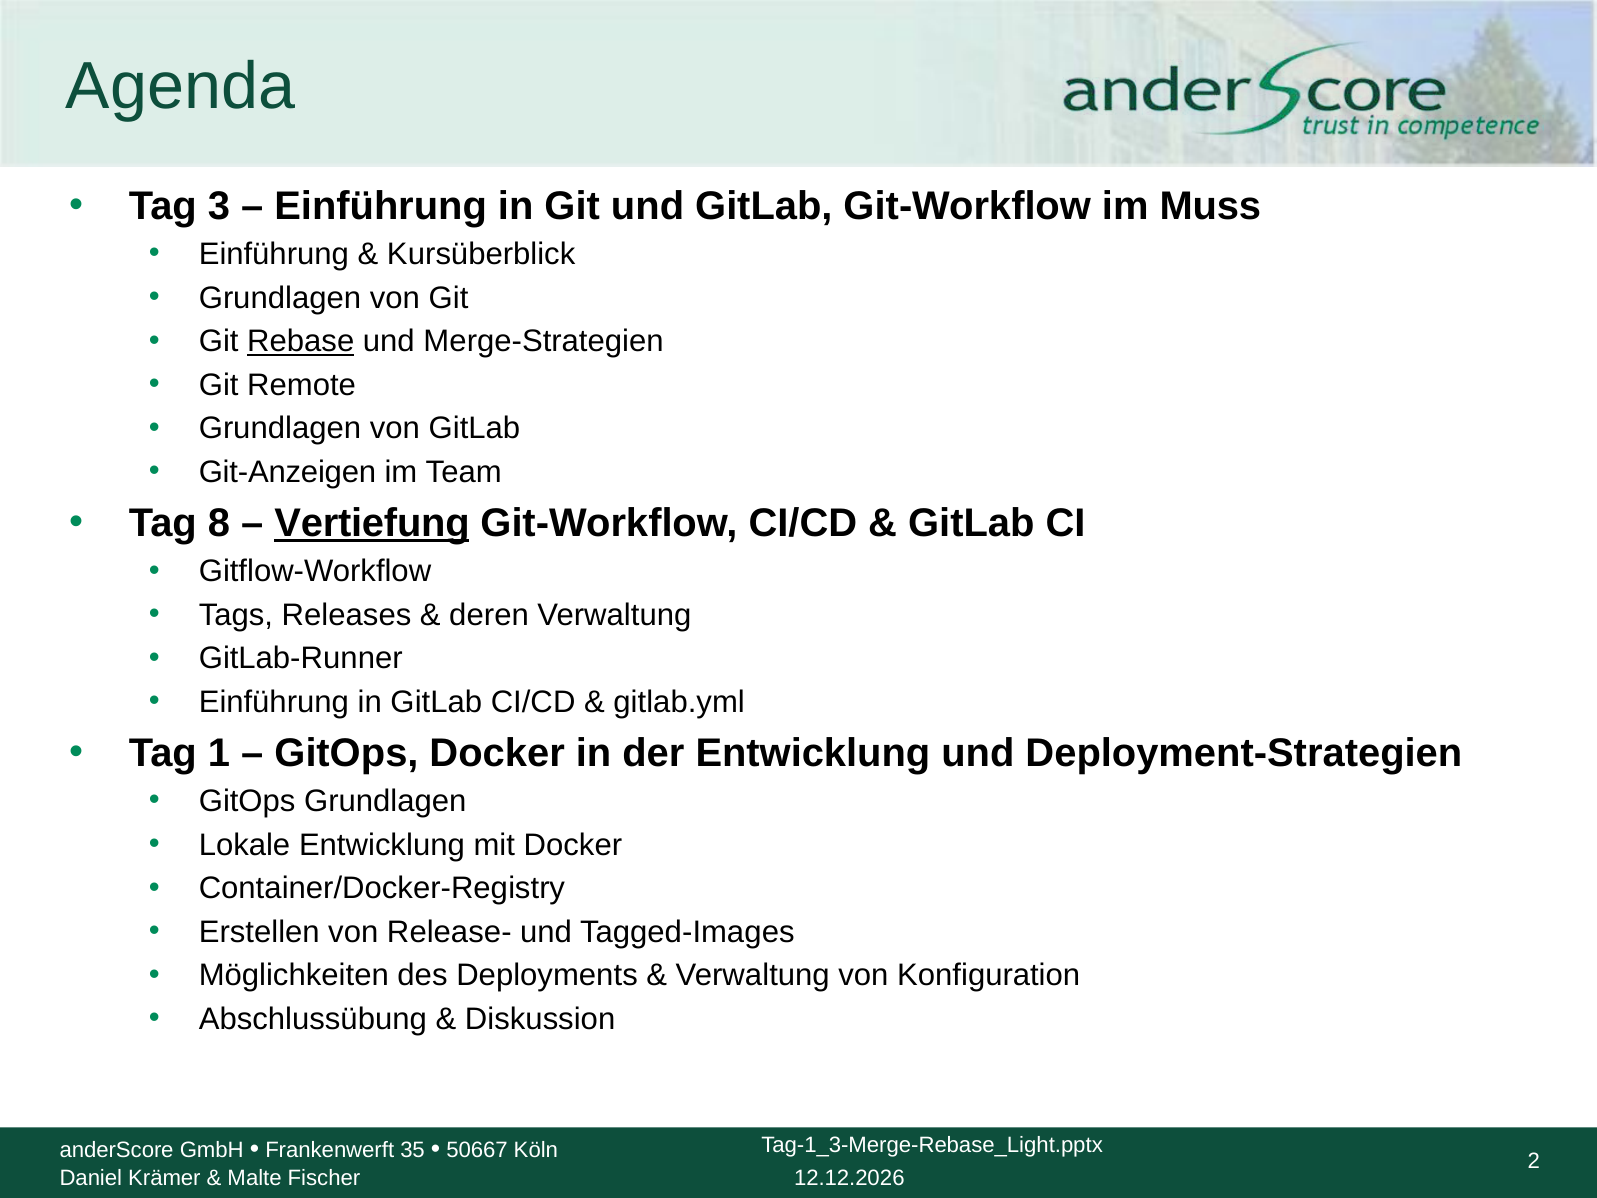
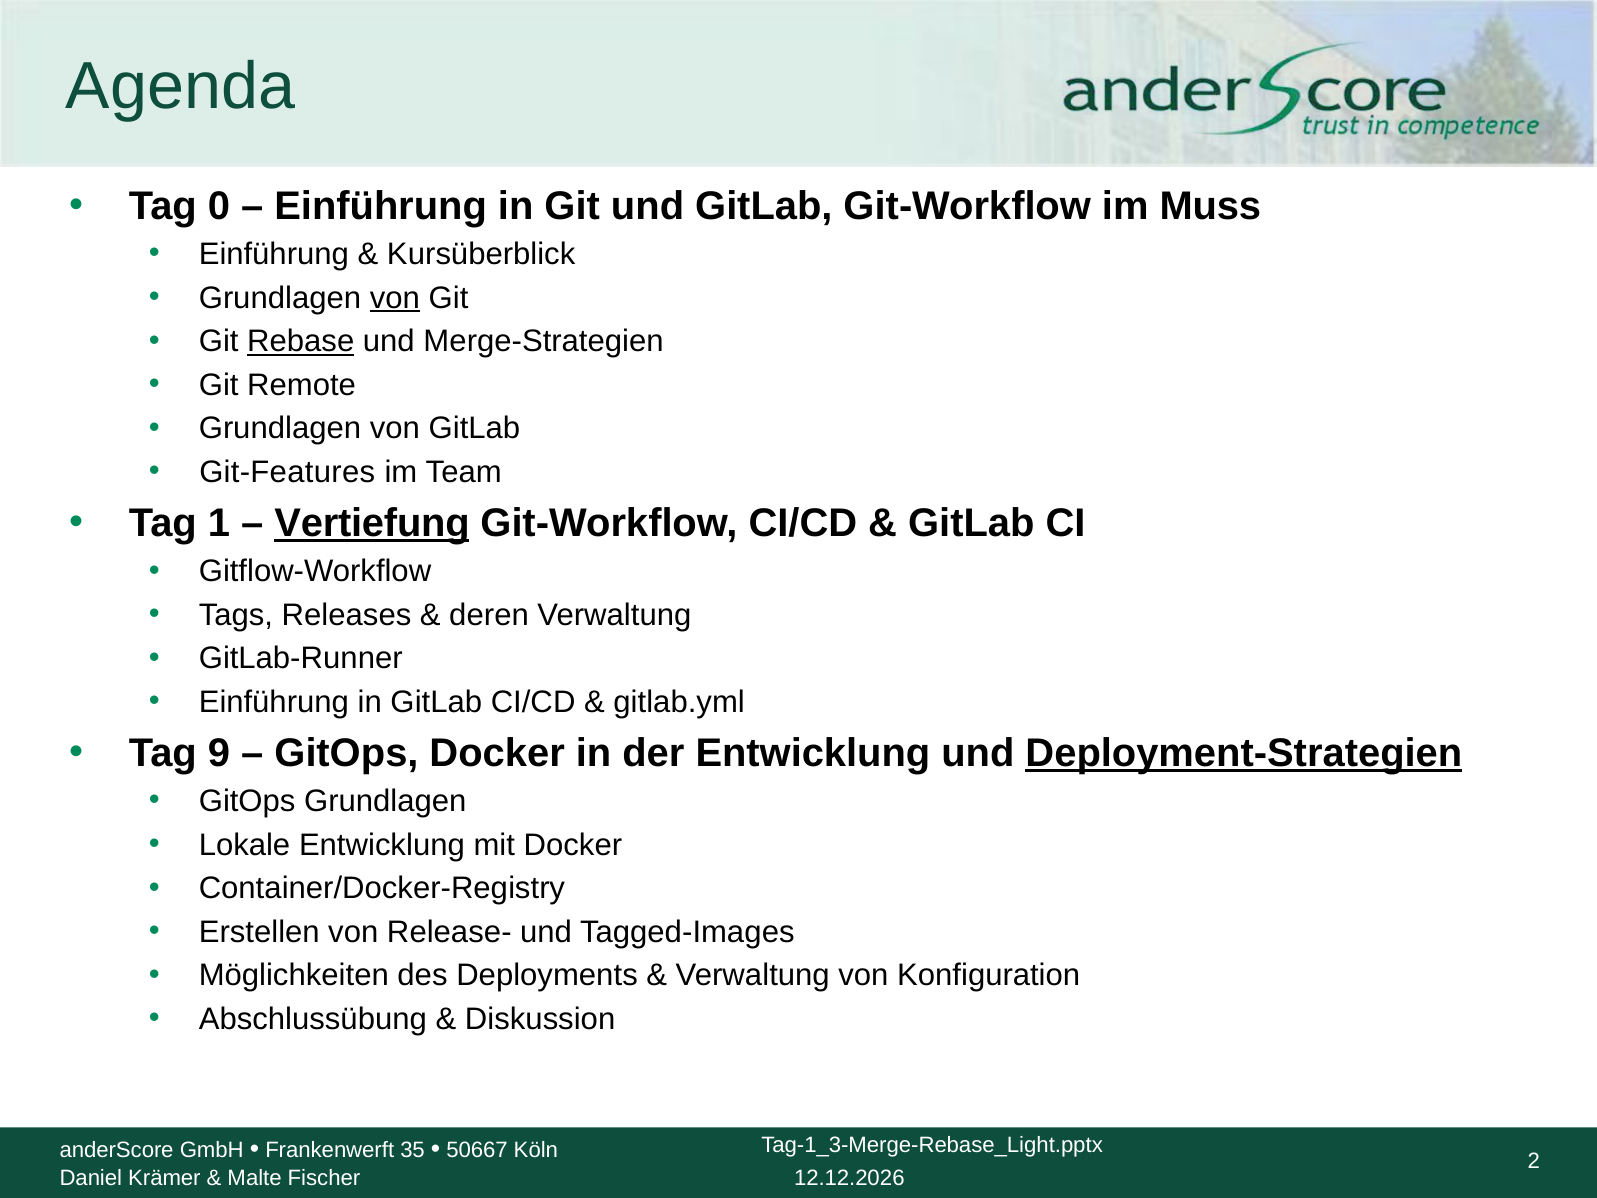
3: 3 -> 0
von at (395, 298) underline: none -> present
Git-Anzeigen: Git-Anzeigen -> Git-Features
8: 8 -> 1
1: 1 -> 9
Deployment-Strategien underline: none -> present
